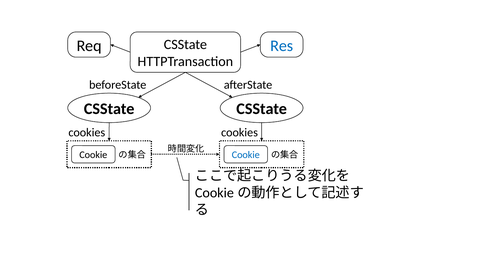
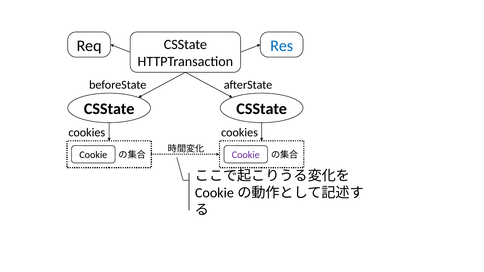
Cookie at (246, 155) colour: blue -> purple
